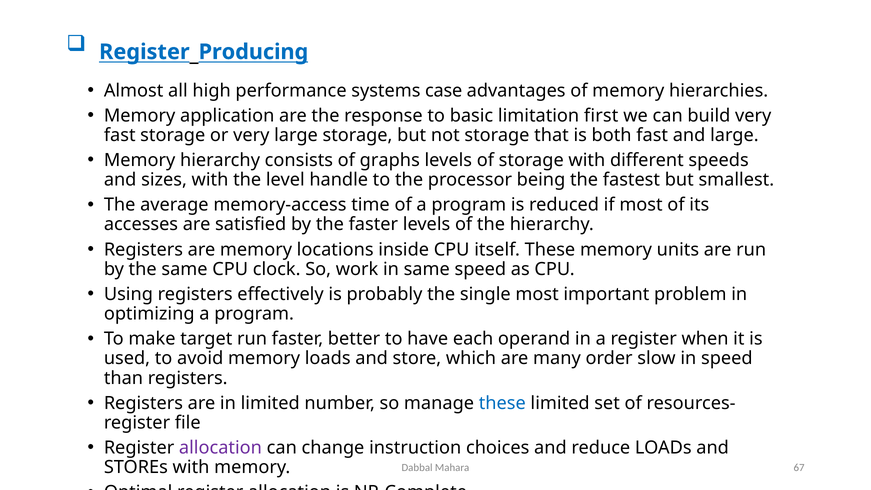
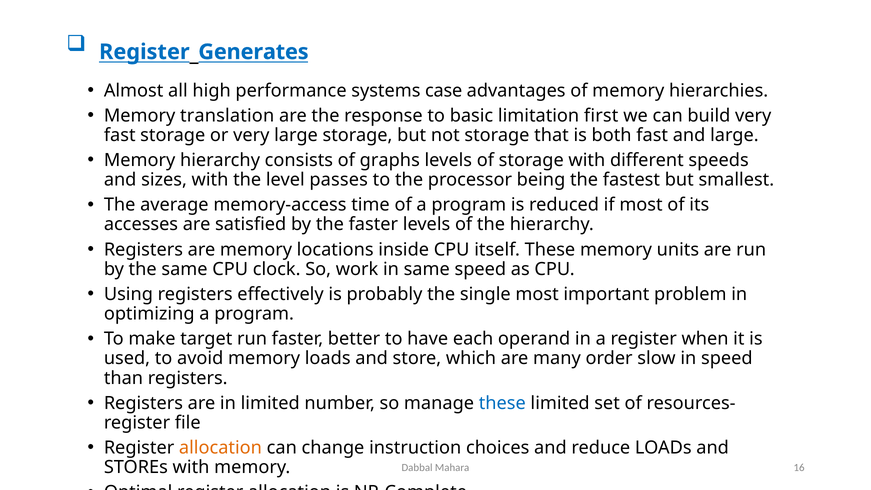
Producing: Producing -> Generates
application: application -> translation
handle: handle -> passes
allocation at (220, 448) colour: purple -> orange
67: 67 -> 16
